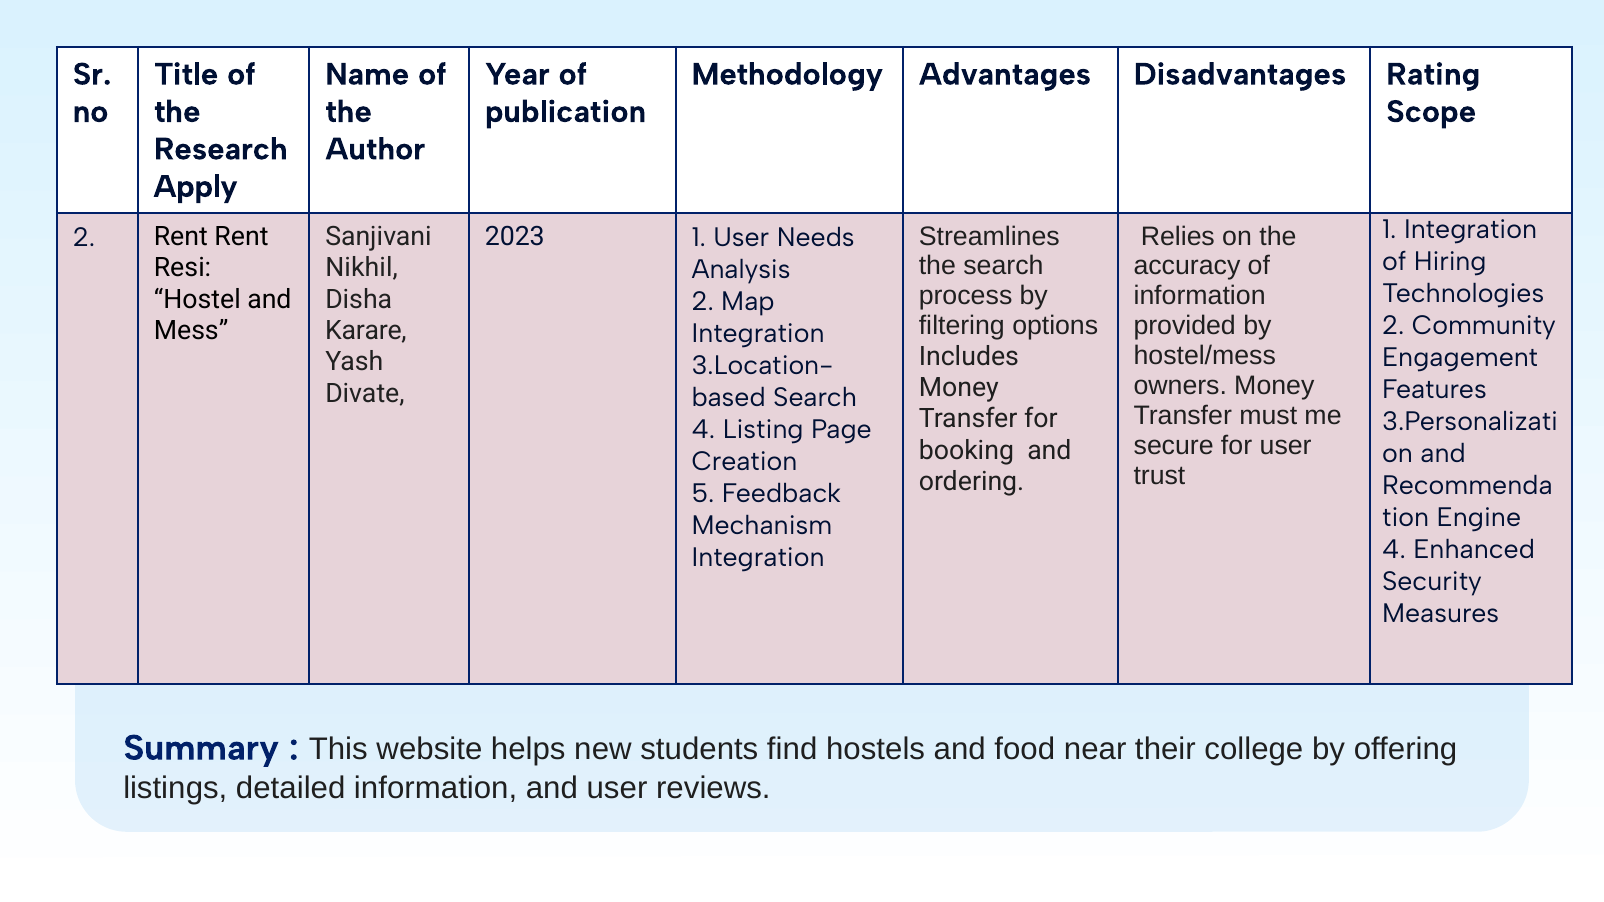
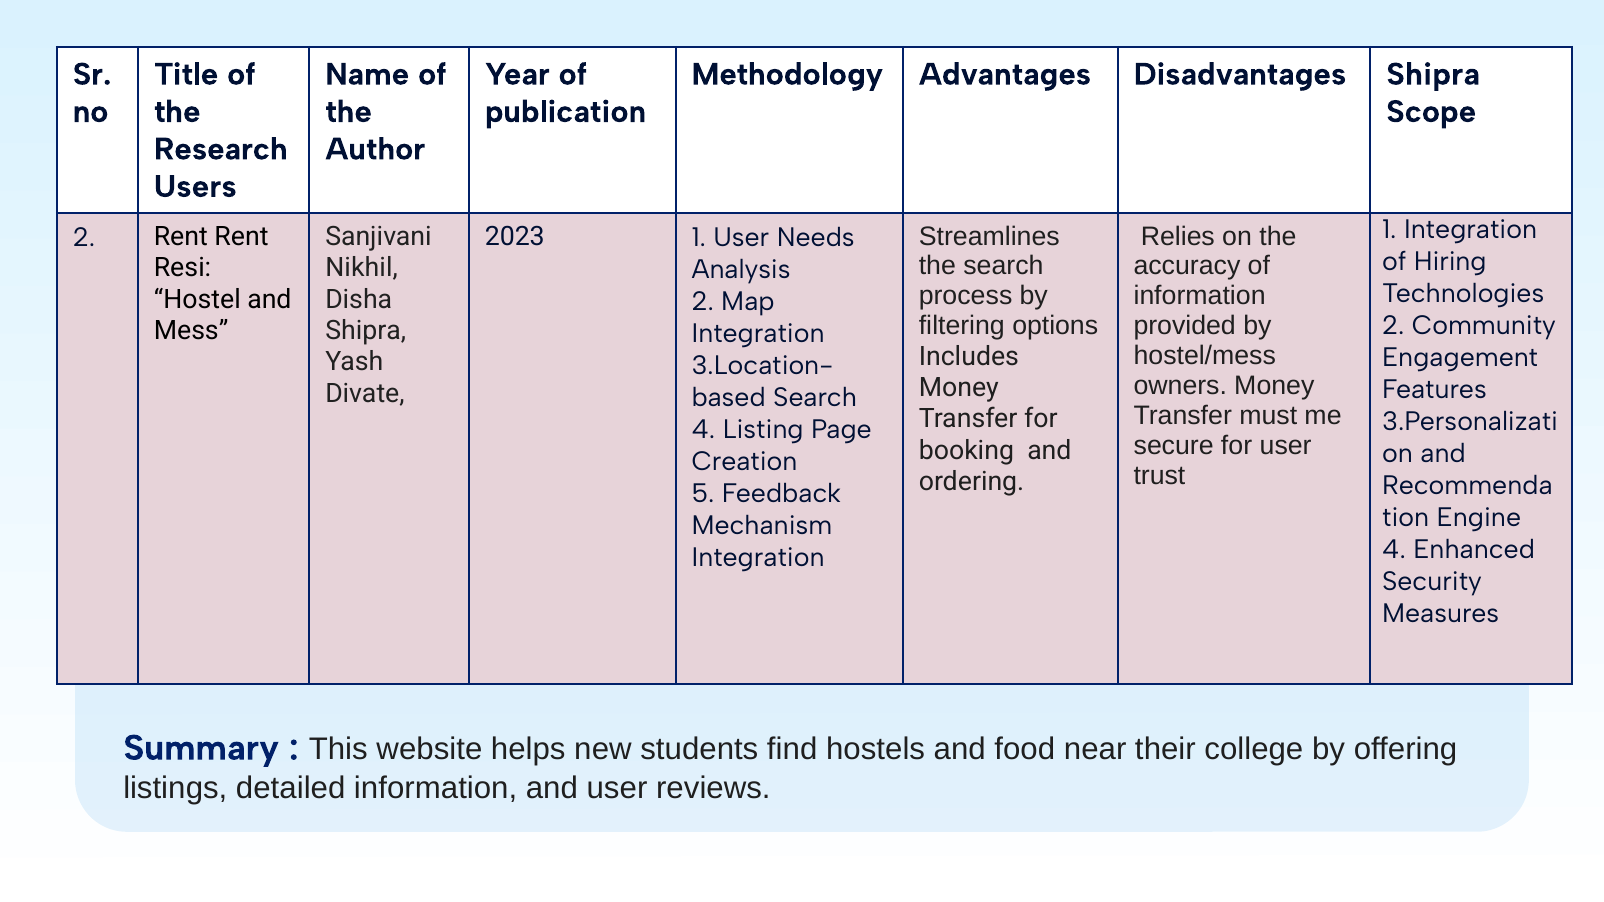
Disadvantages Rating: Rating -> Shipra
Apply: Apply -> Users
Karare at (366, 331): Karare -> Shipra
